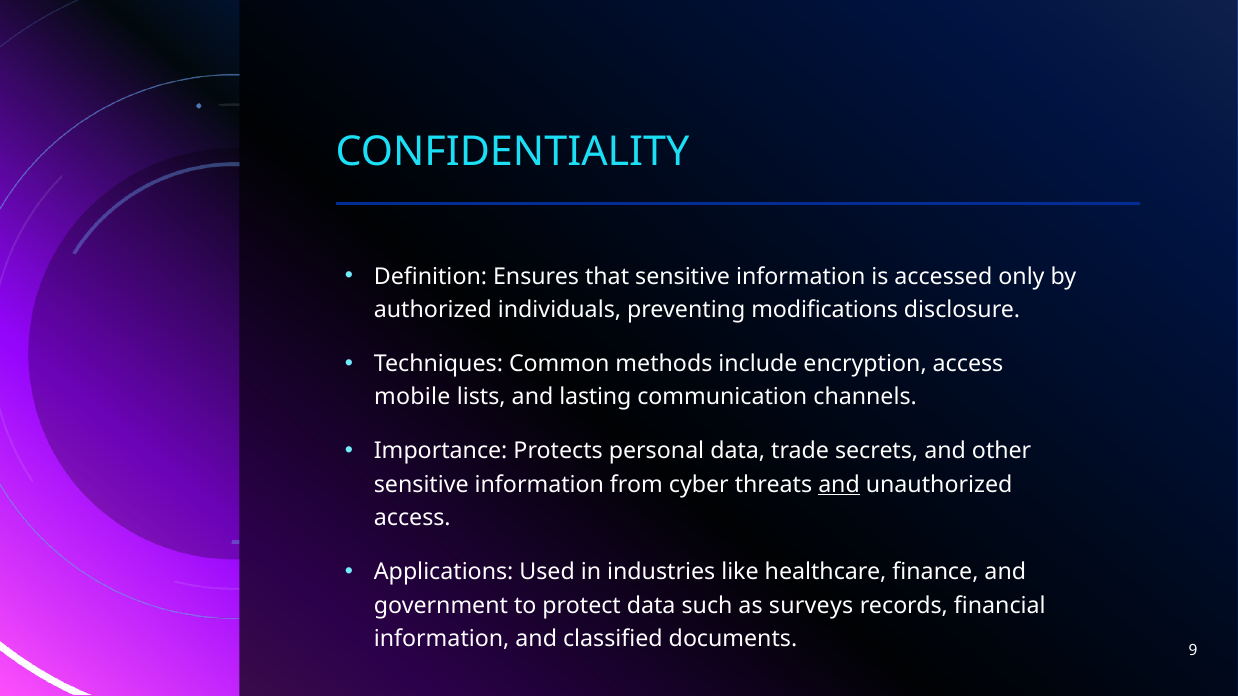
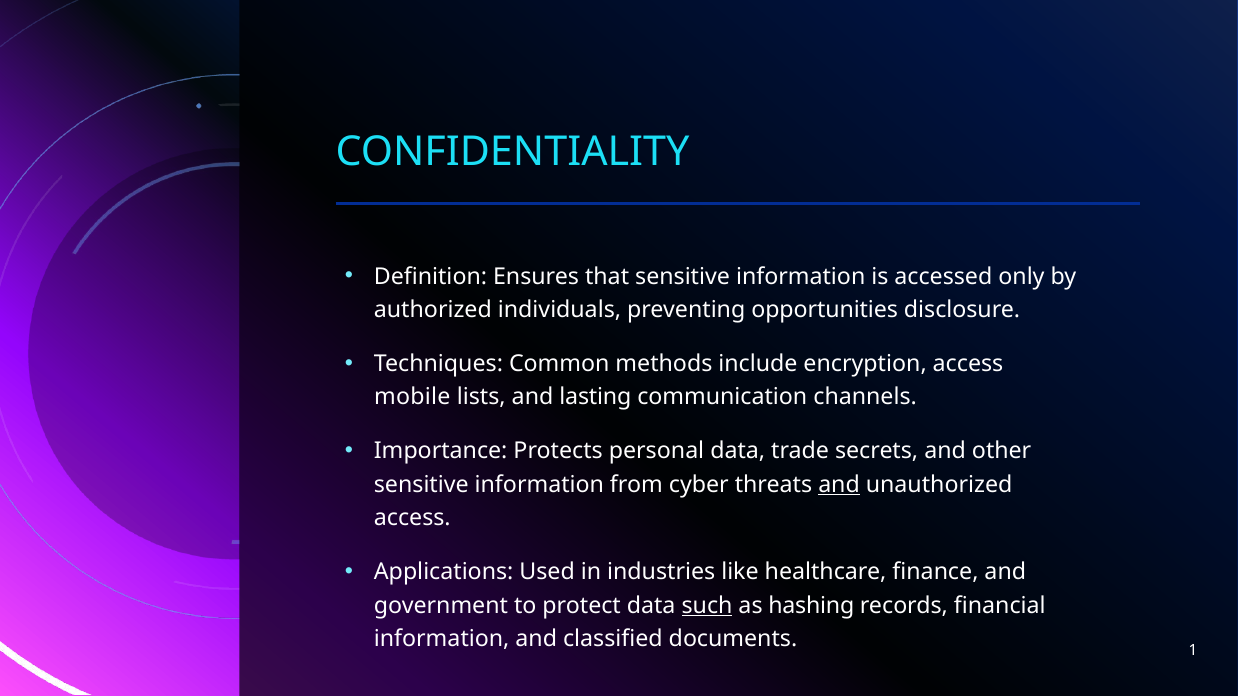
modifications: modifications -> opportunities
such underline: none -> present
surveys: surveys -> hashing
9: 9 -> 1
